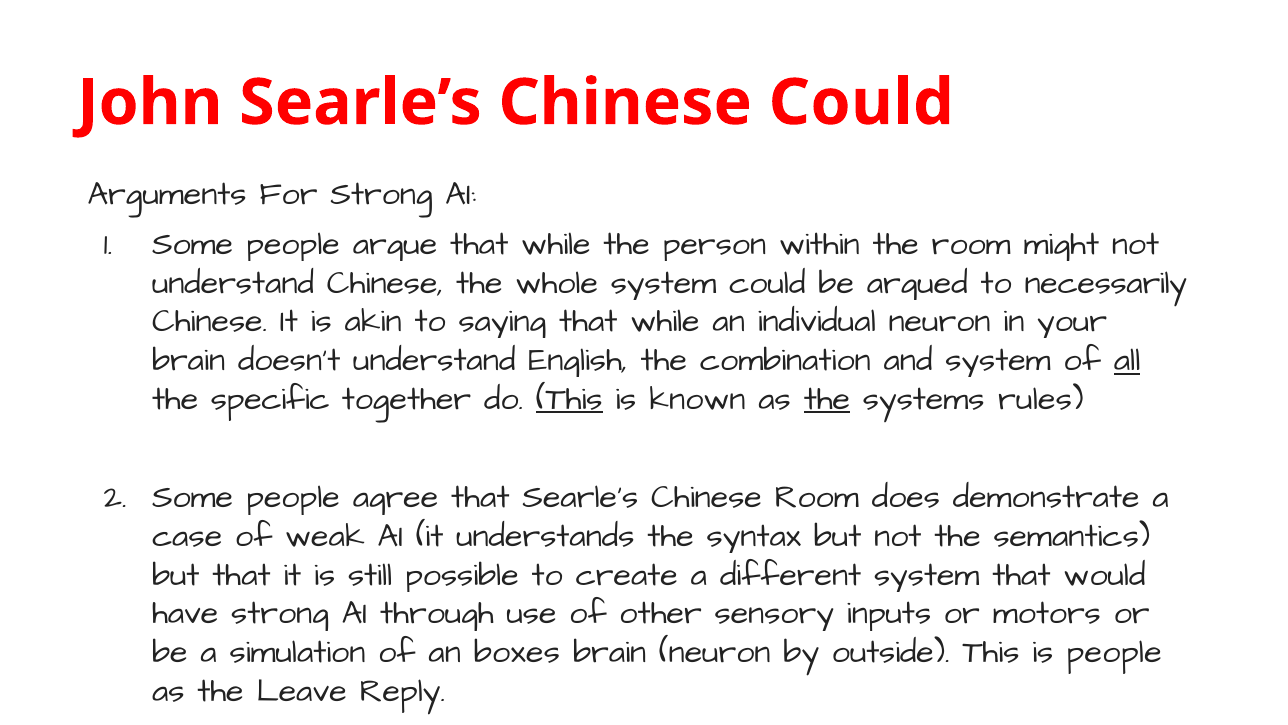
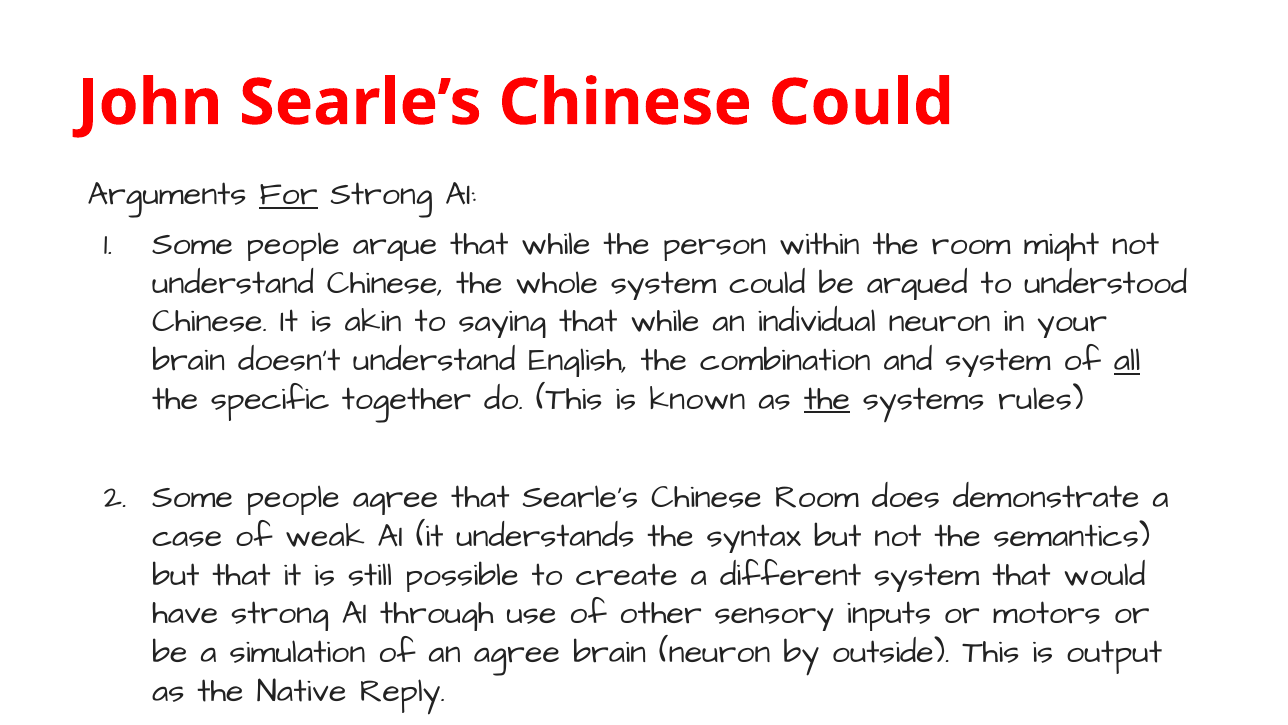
For underline: none -> present
necessarily: necessarily -> understood
This at (569, 398) underline: present -> none
an boxes: boxes -> agree
is people: people -> output
Leave: Leave -> Native
